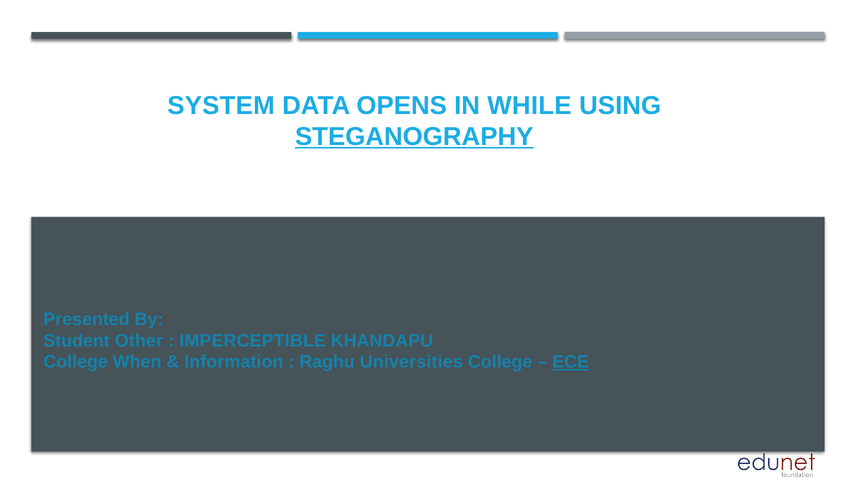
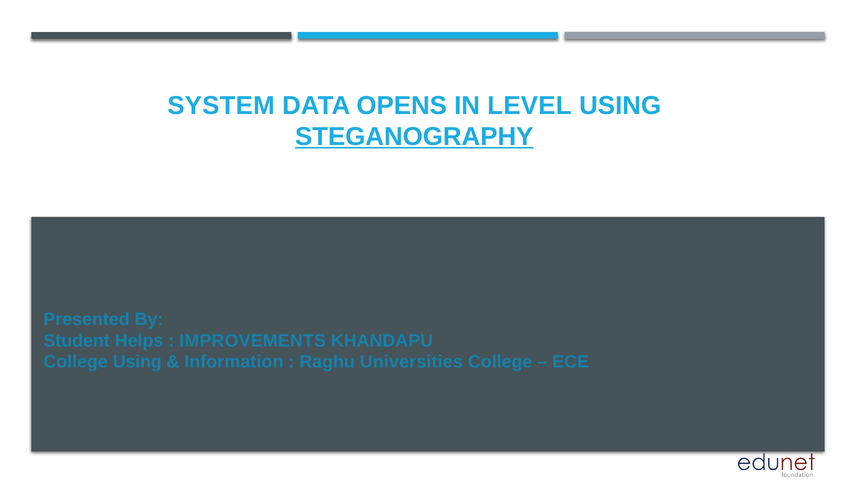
WHILE: WHILE -> LEVEL
Other: Other -> Helps
IMPERCEPTIBLE: IMPERCEPTIBLE -> IMPROVEMENTS
College When: When -> Using
ECE underline: present -> none
